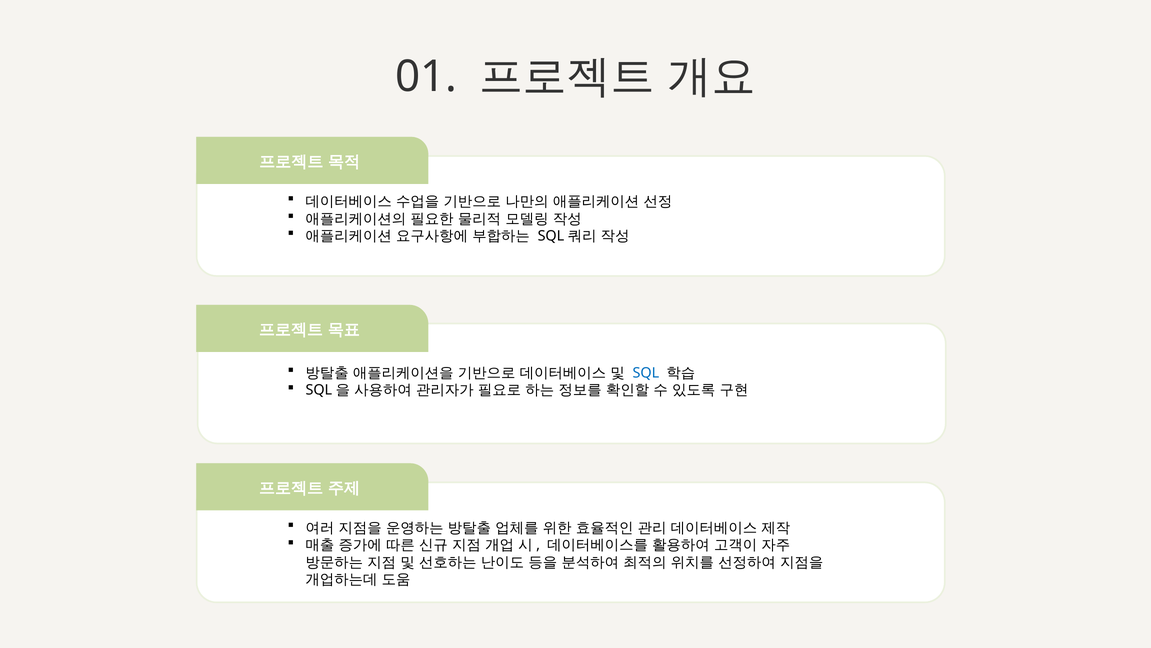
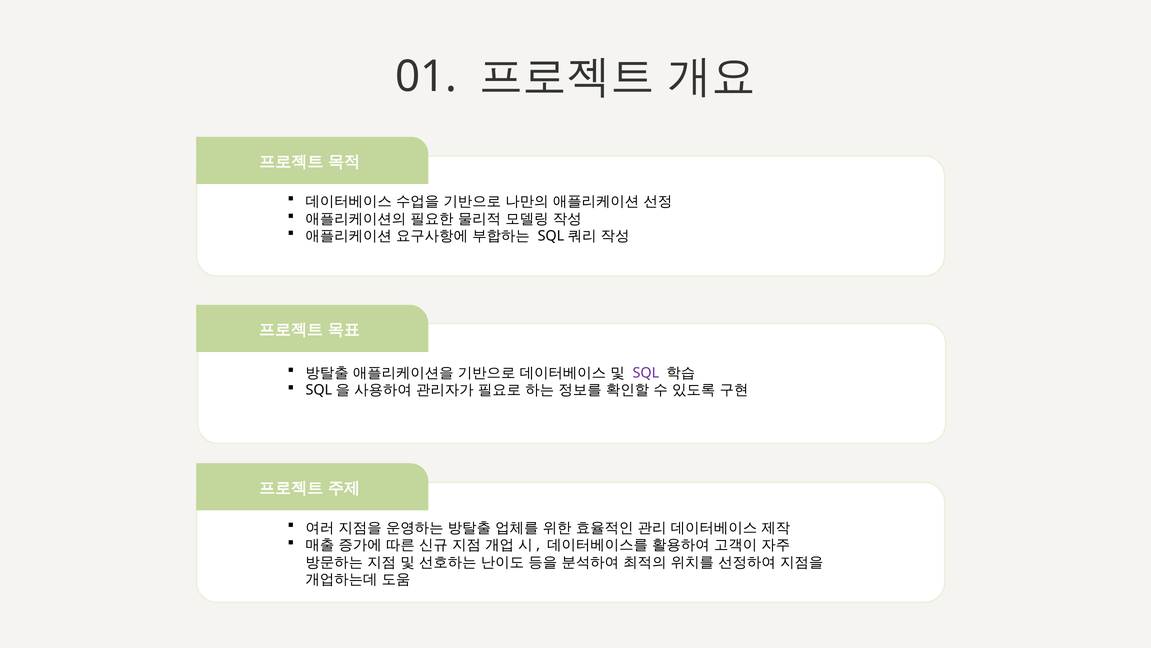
SQL colour: blue -> purple
